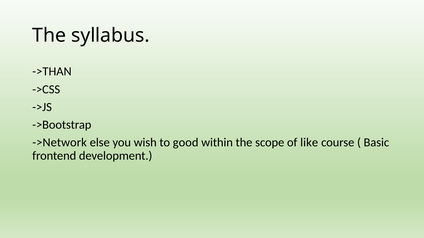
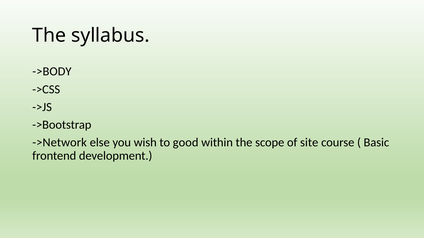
->THAN: ->THAN -> ->BODY
like: like -> site
